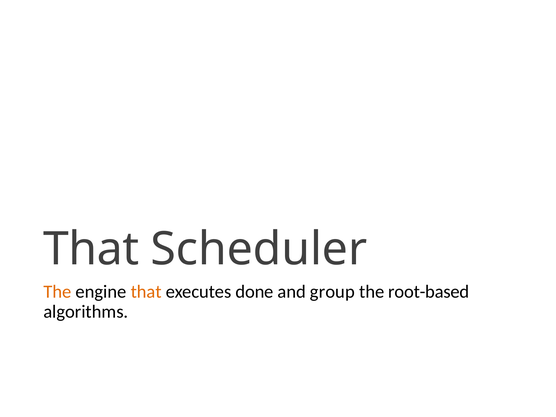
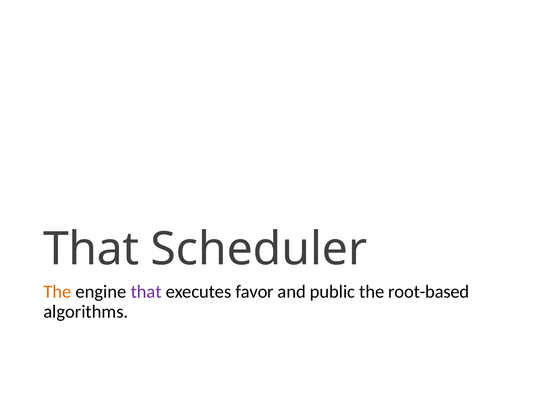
that at (146, 292) colour: orange -> purple
done: done -> favor
group: group -> public
